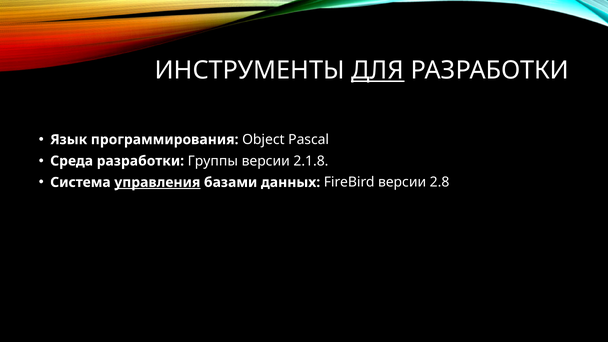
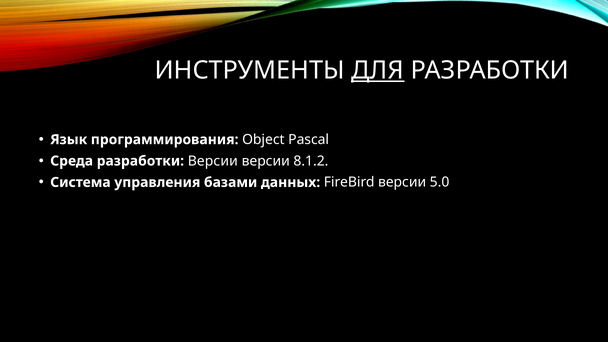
разработки Группы: Группы -> Версии
2.1.8: 2.1.8 -> 8.1.2
управления underline: present -> none
2.8: 2.8 -> 5.0
